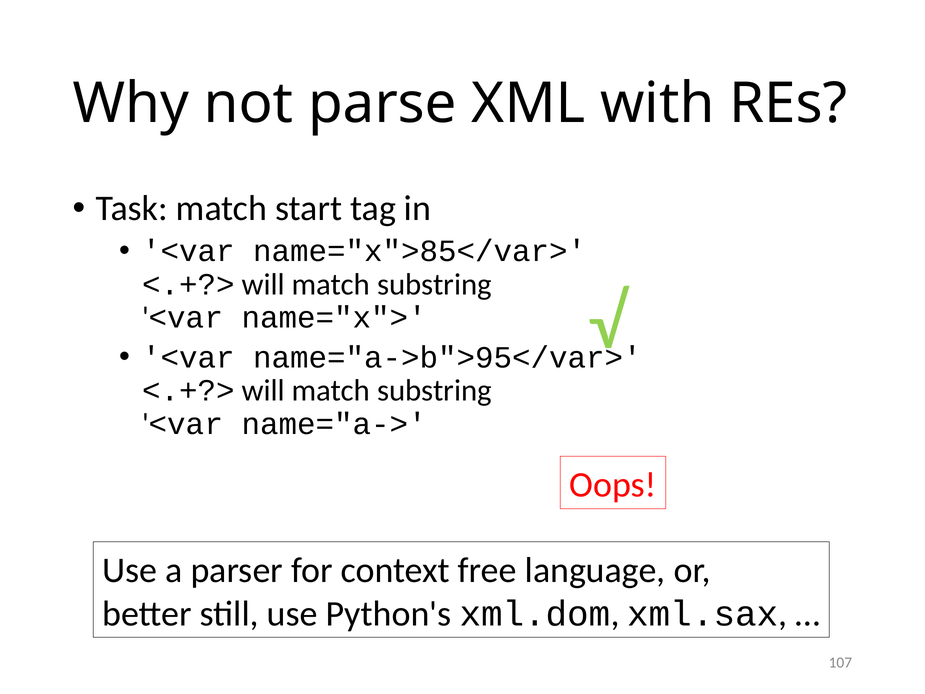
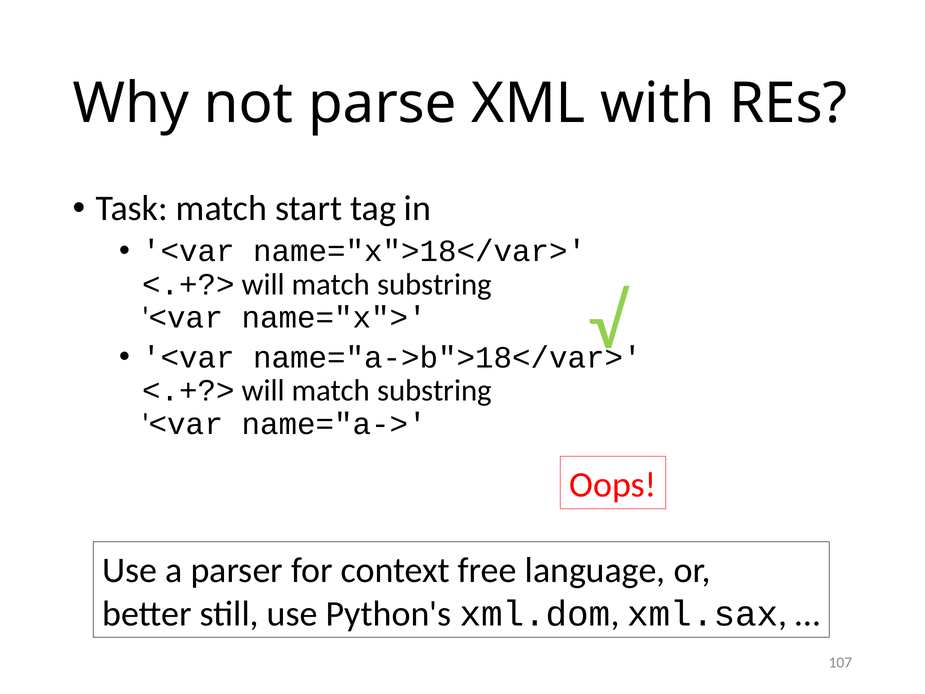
name="x">85</var>: name="x">85</var> -> name="x">18</var>
name="a->b">95</var>: name="a->b">95</var> -> name="a->b">18</var>
